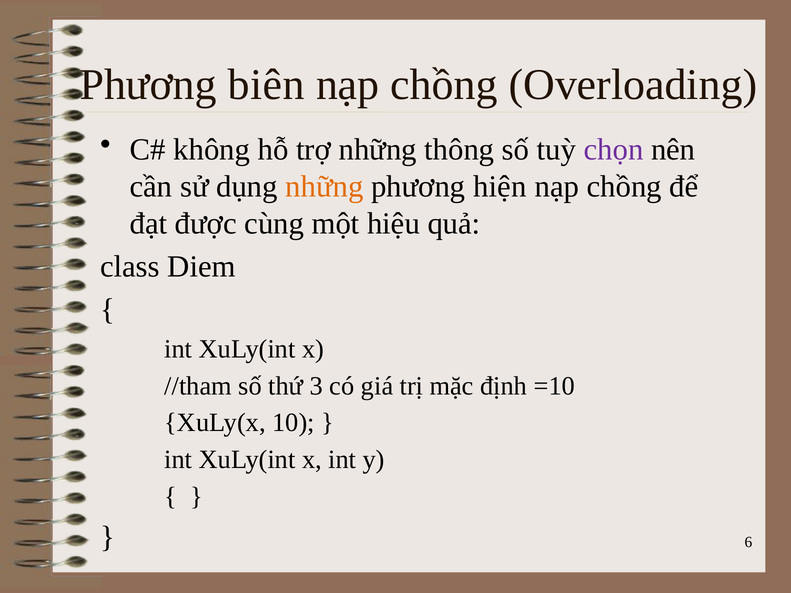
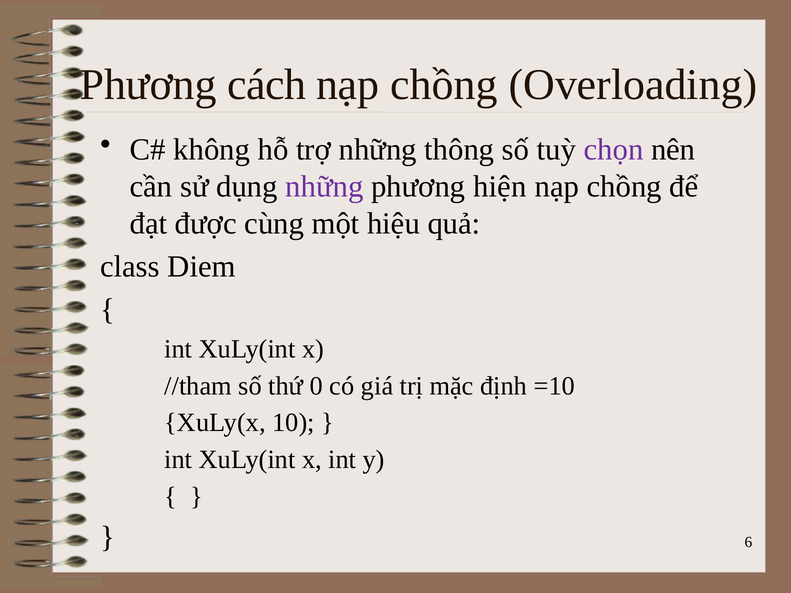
biên: biên -> cách
những at (324, 187) colour: orange -> purple
3: 3 -> 0
